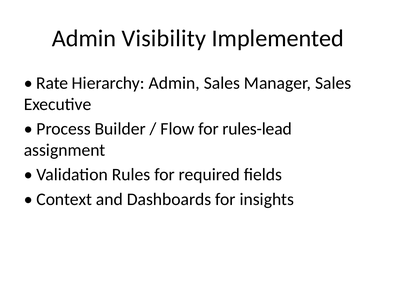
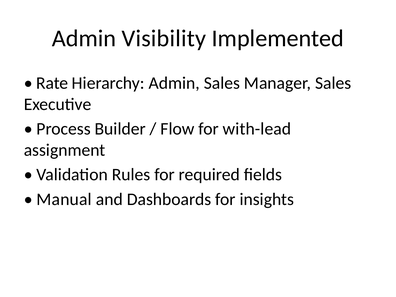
rules-lead: rules-lead -> with-lead
Context: Context -> Manual
